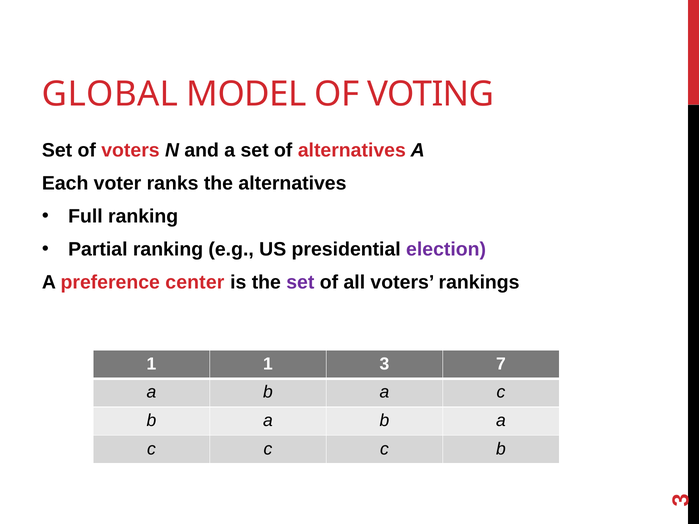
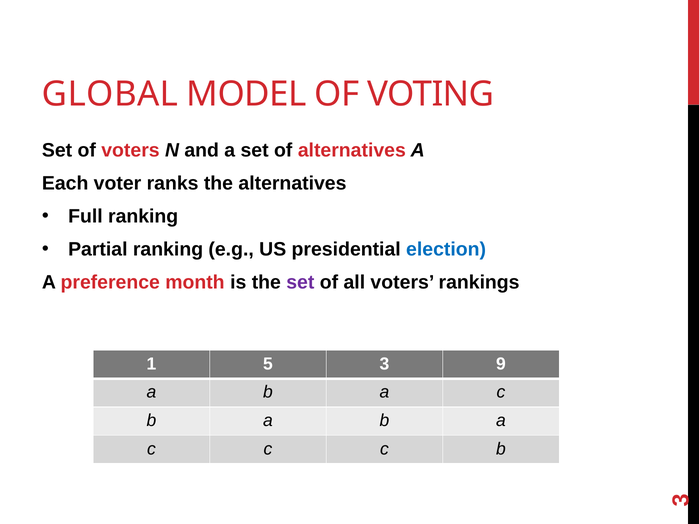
election colour: purple -> blue
center: center -> month
1 1: 1 -> 5
7: 7 -> 9
